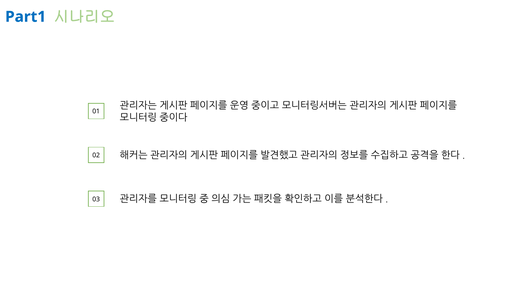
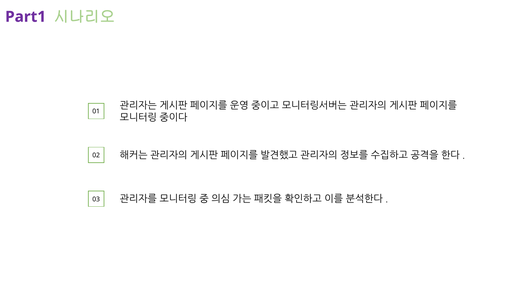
Part1 colour: blue -> purple
